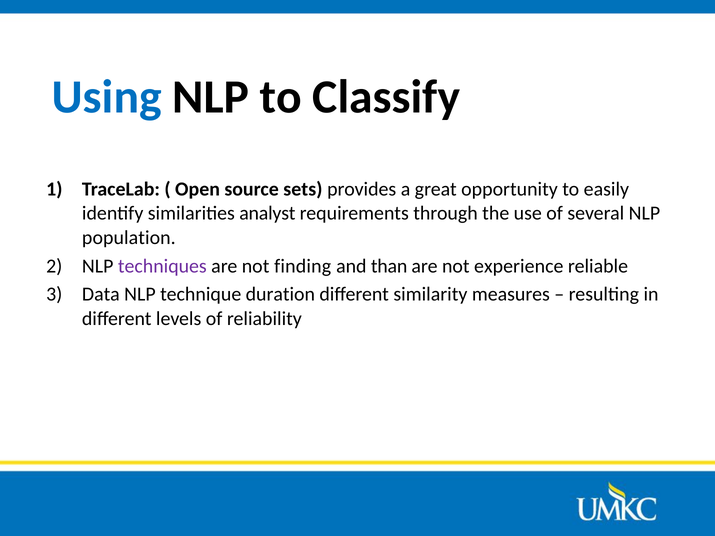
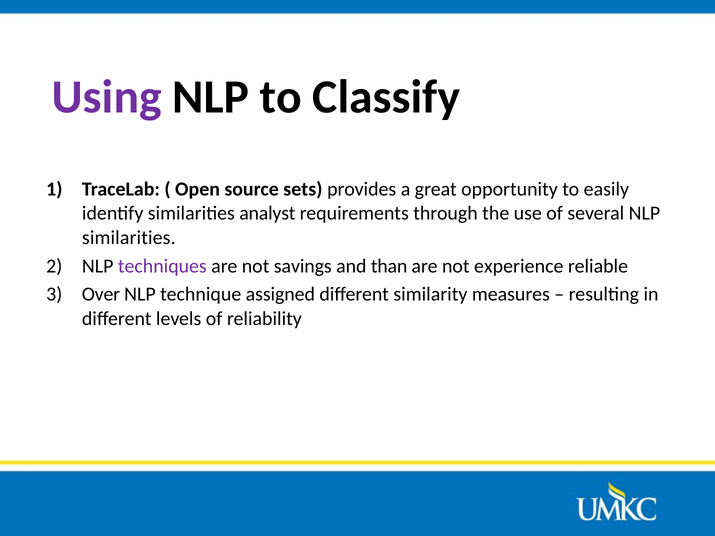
Using colour: blue -> purple
population at (129, 238): population -> similarities
finding: finding -> savings
Data: Data -> Over
duration: duration -> assigned
